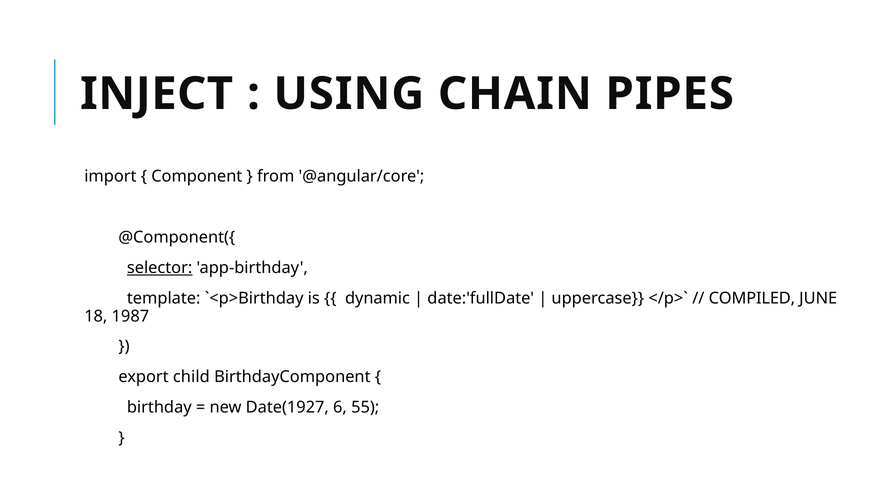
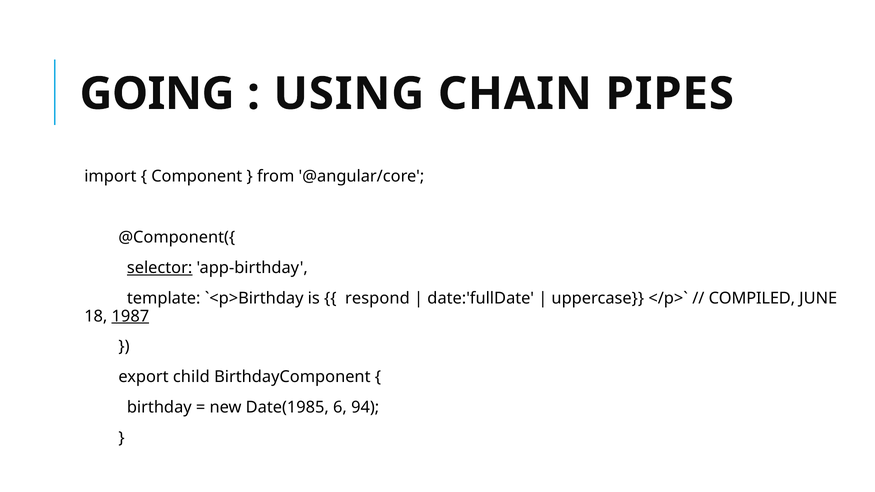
INJECT: INJECT -> GOING
dynamic: dynamic -> respond
1987 underline: none -> present
Date(1927: Date(1927 -> Date(1985
55: 55 -> 94
